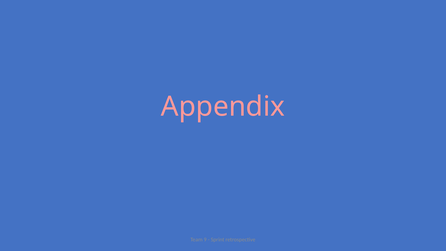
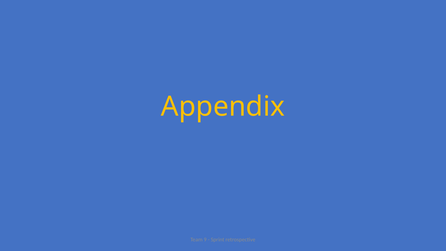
Appendix colour: pink -> yellow
